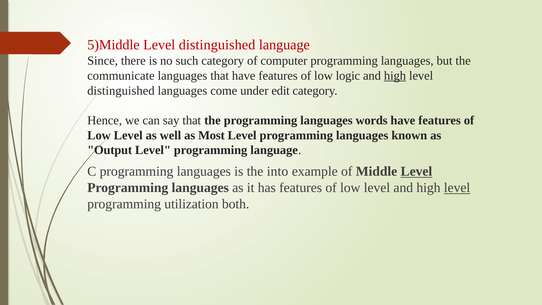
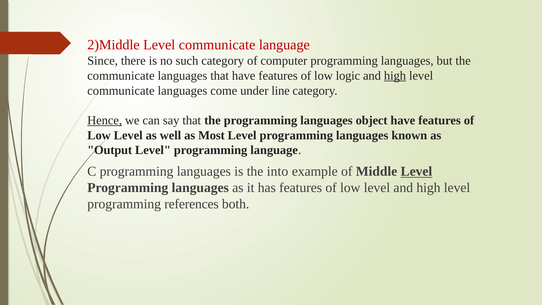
5)Middle: 5)Middle -> 2)Middle
distinguished at (217, 45): distinguished -> communicate
distinguished at (121, 91): distinguished -> communicate
edit: edit -> line
Hence underline: none -> present
words: words -> object
level at (457, 188) underline: present -> none
utilization: utilization -> references
